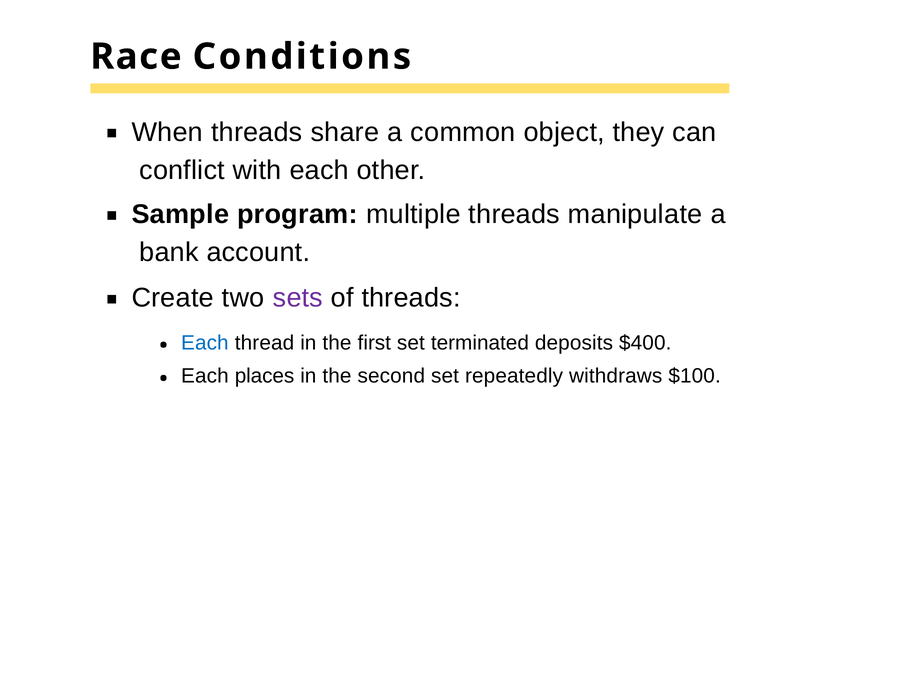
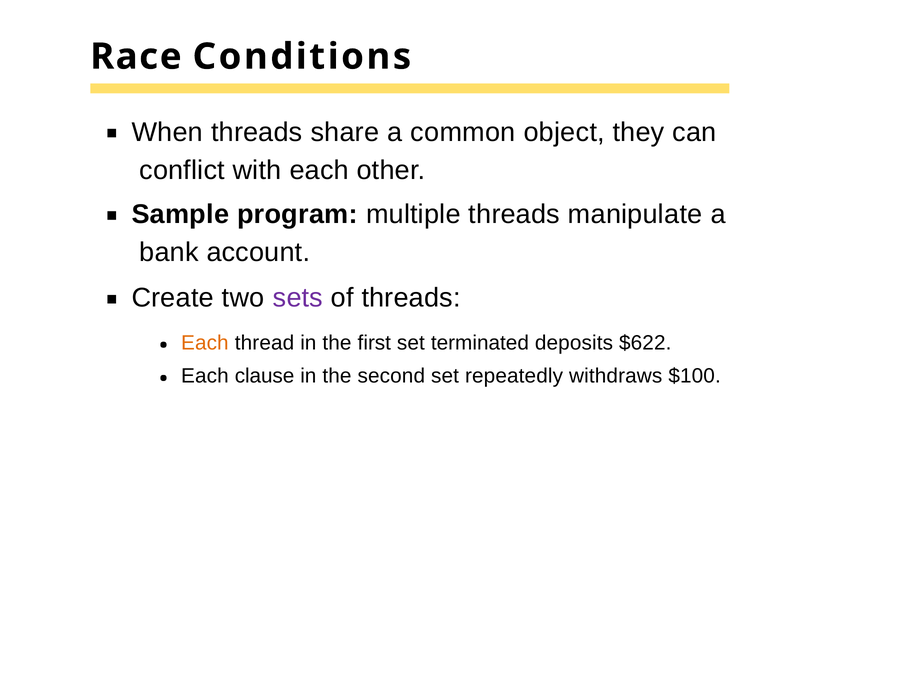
Each at (205, 343) colour: blue -> orange
$400: $400 -> $622
places: places -> clause
